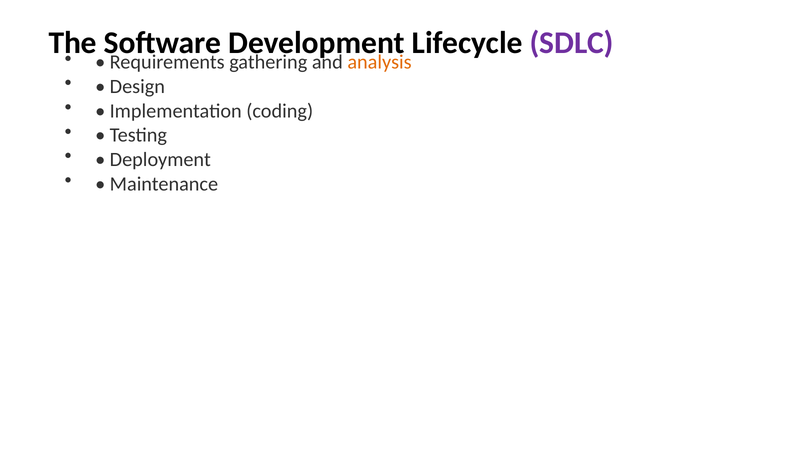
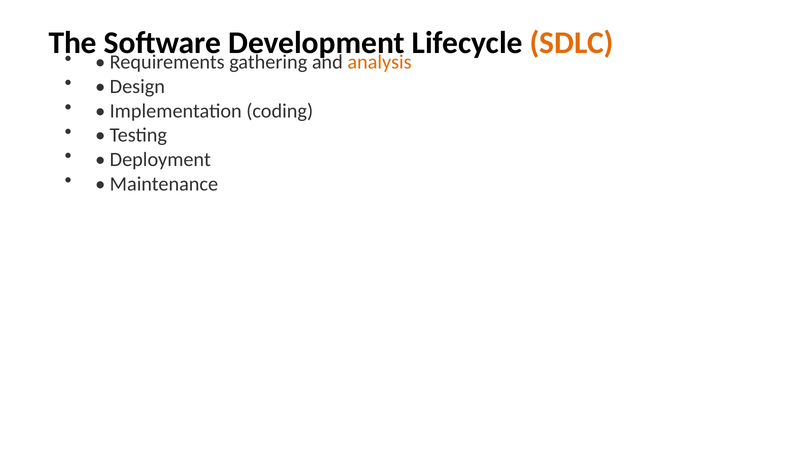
SDLC colour: purple -> orange
